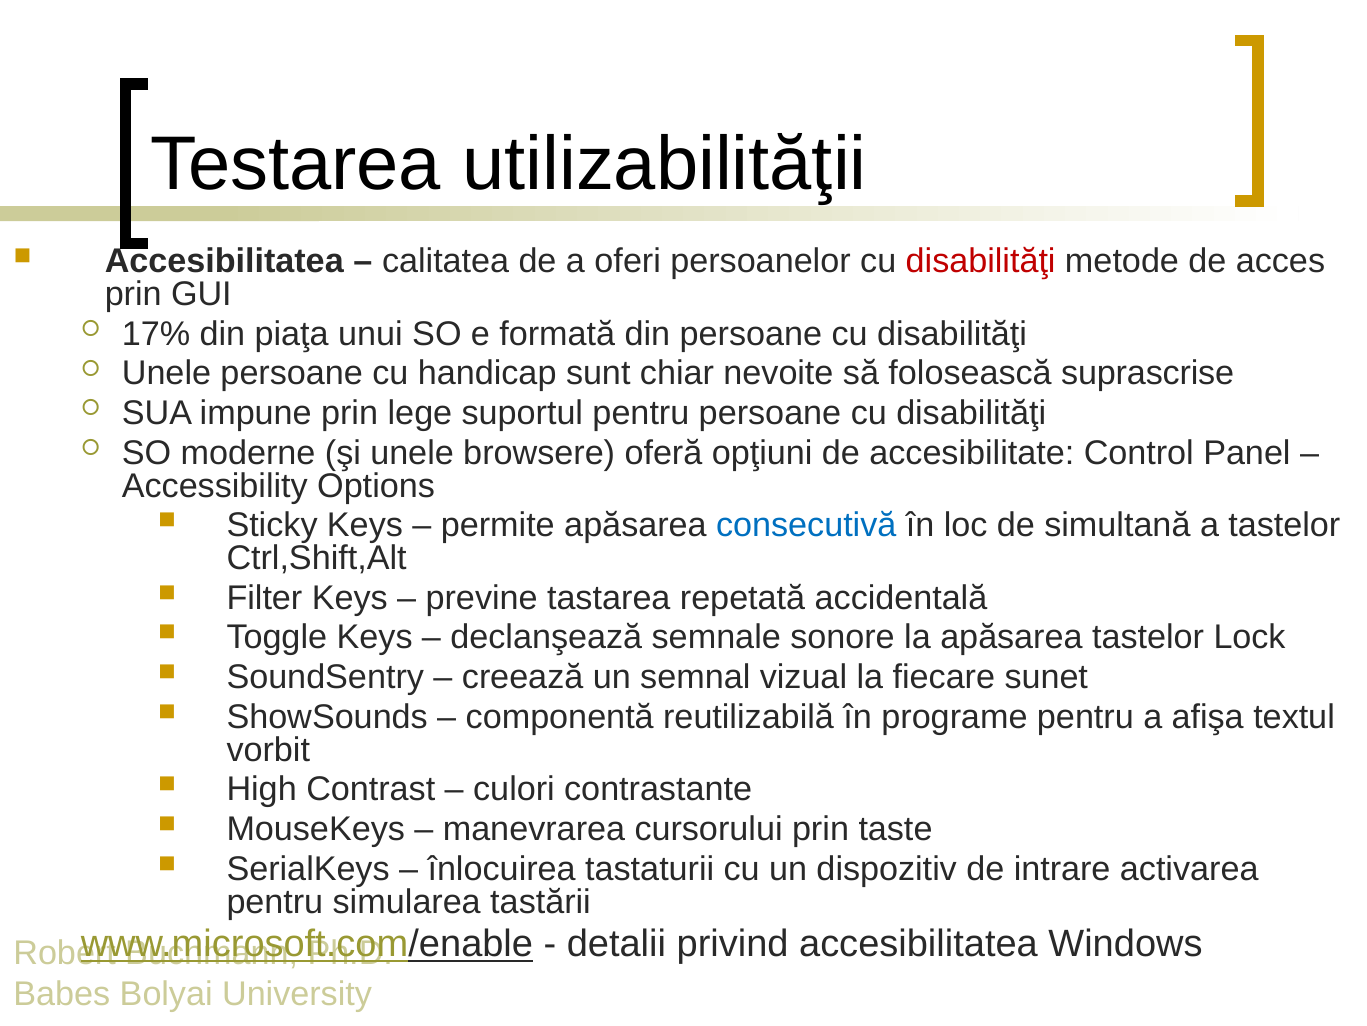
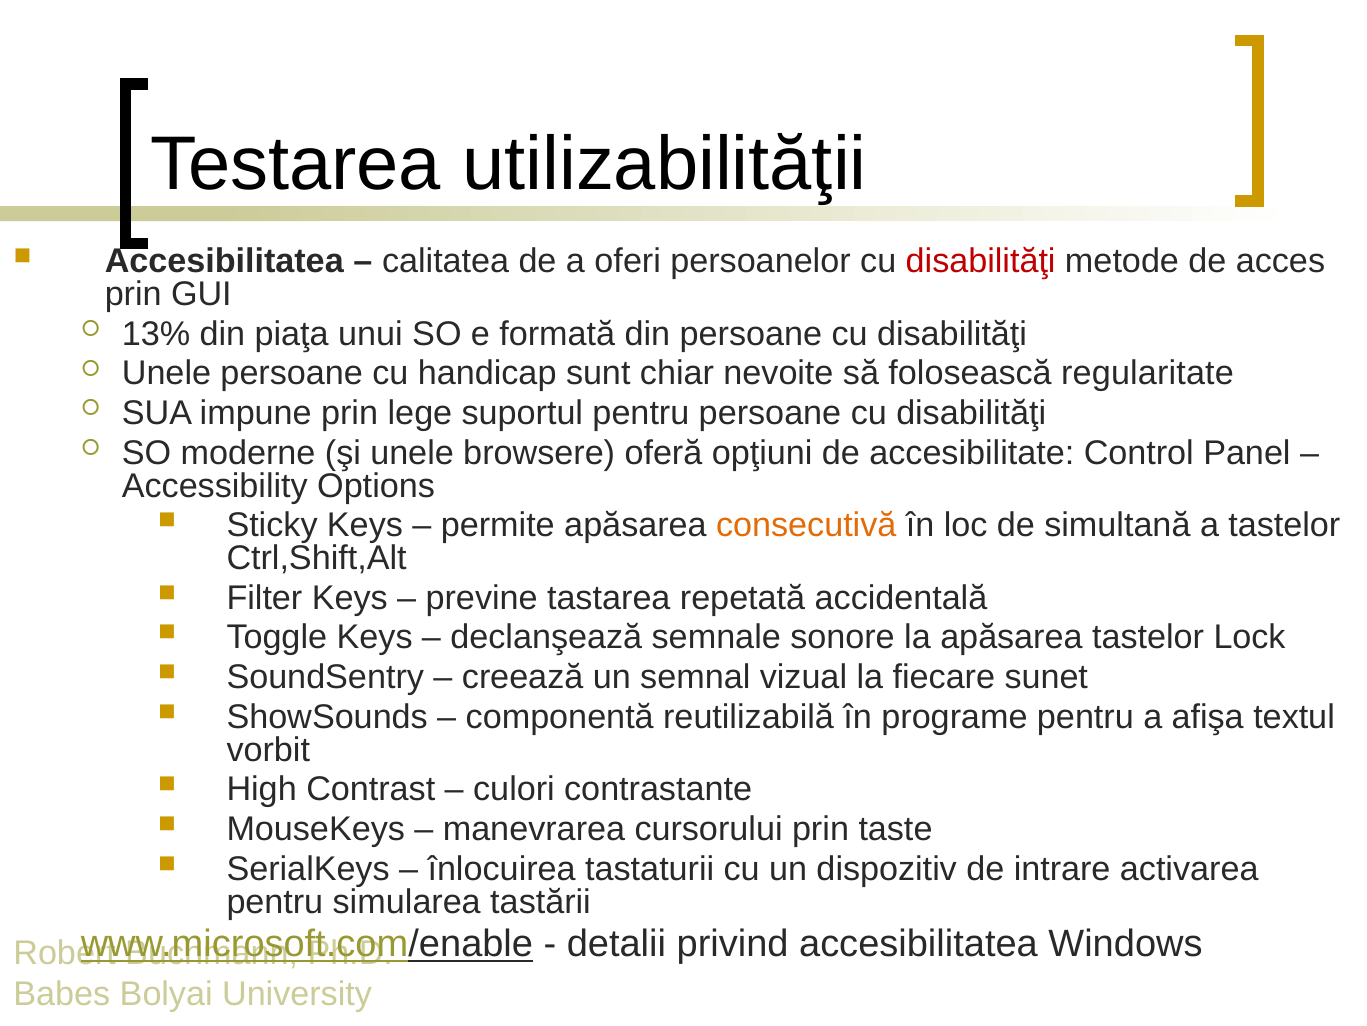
17%: 17% -> 13%
suprascrise: suprascrise -> regularitate
consecutivă colour: blue -> orange
